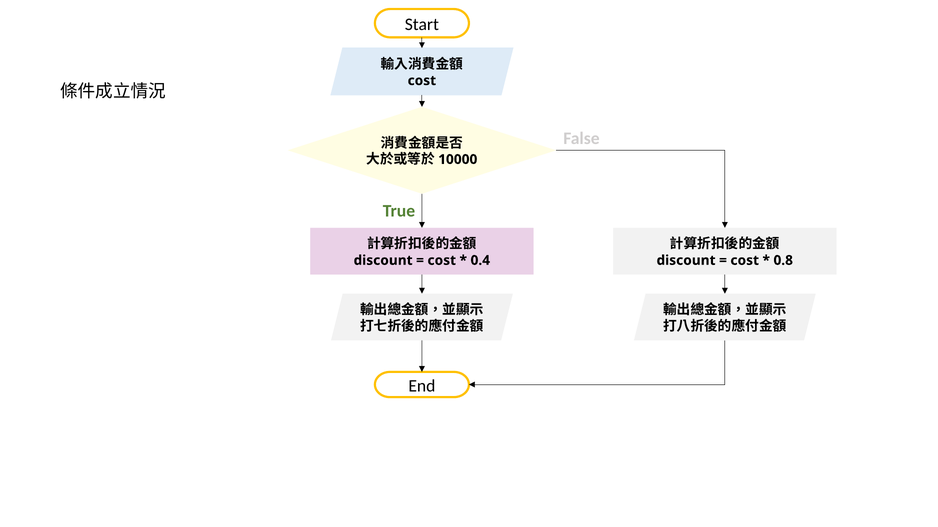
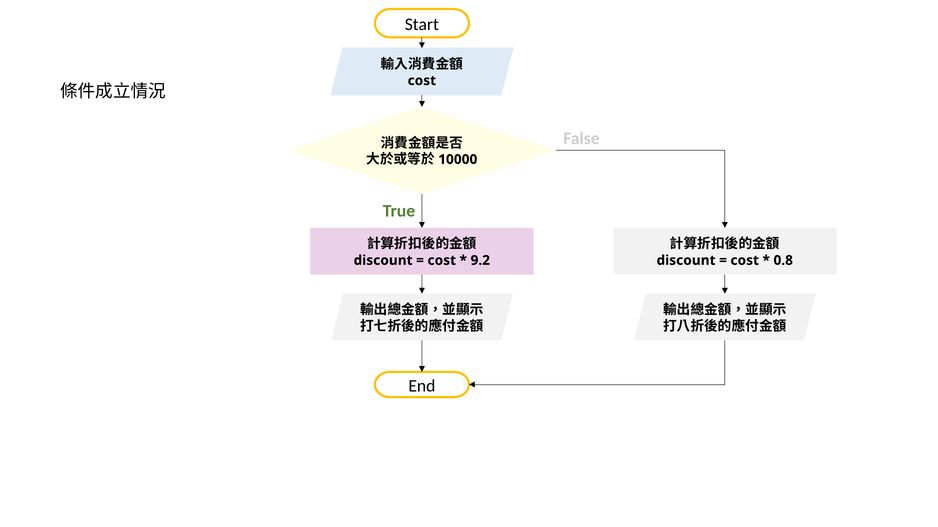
0.4: 0.4 -> 9.2
